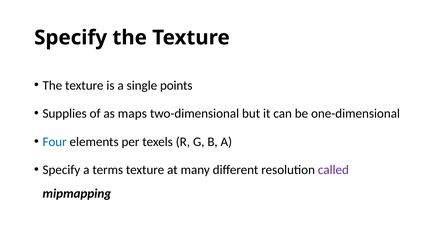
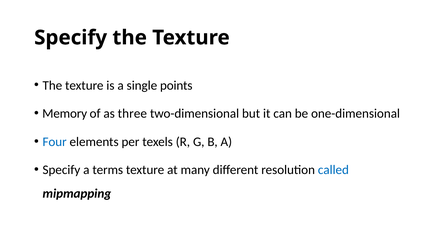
Supplies: Supplies -> Memory
maps: maps -> three
called colour: purple -> blue
